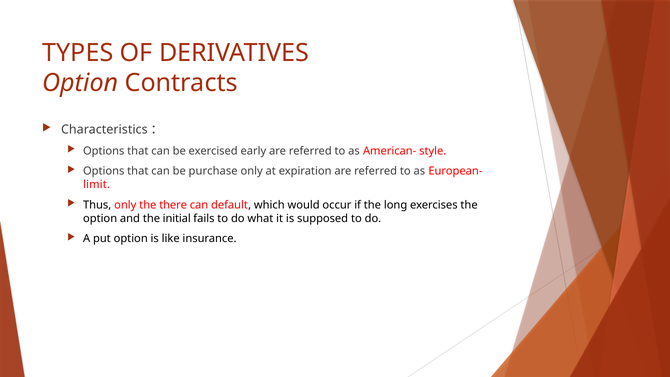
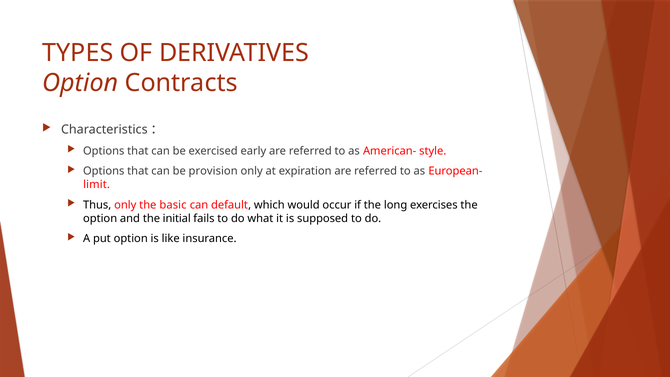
purchase: purchase -> provision
there: there -> basic
